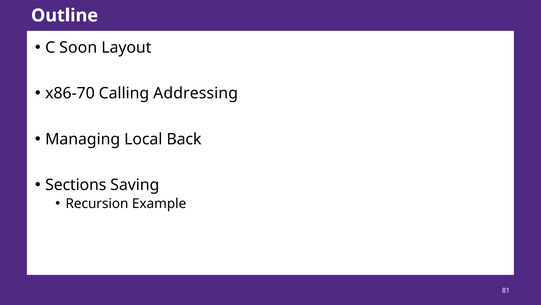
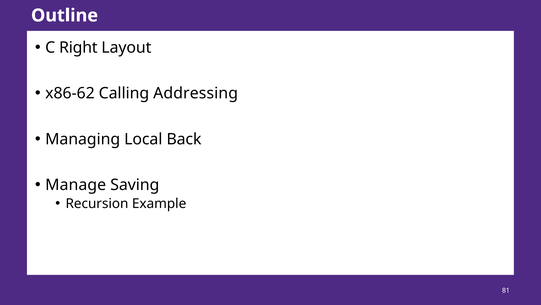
Soon: Soon -> Right
x86-70: x86-70 -> x86-62
Sections: Sections -> Manage
